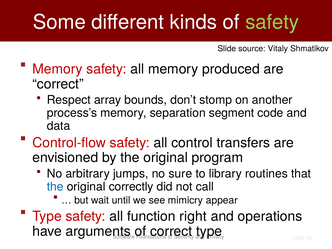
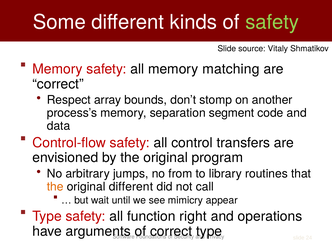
produced: produced -> matching
sure: sure -> from
the at (55, 187) colour: blue -> orange
original correctly: correctly -> different
